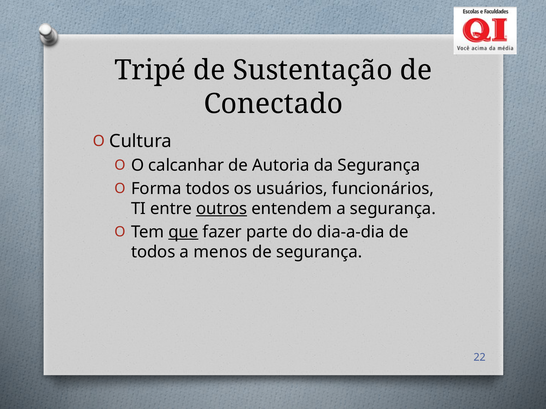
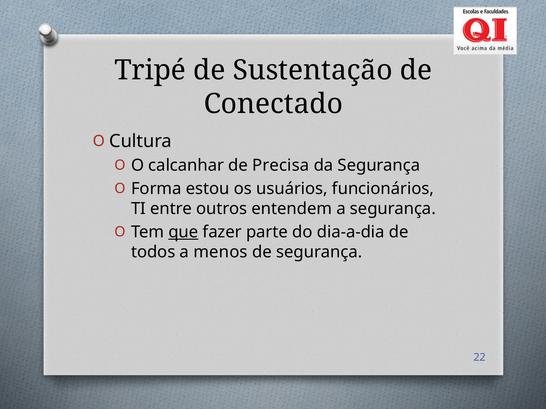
Autoria: Autoria -> Precisa
Forma todos: todos -> estou
outros underline: present -> none
